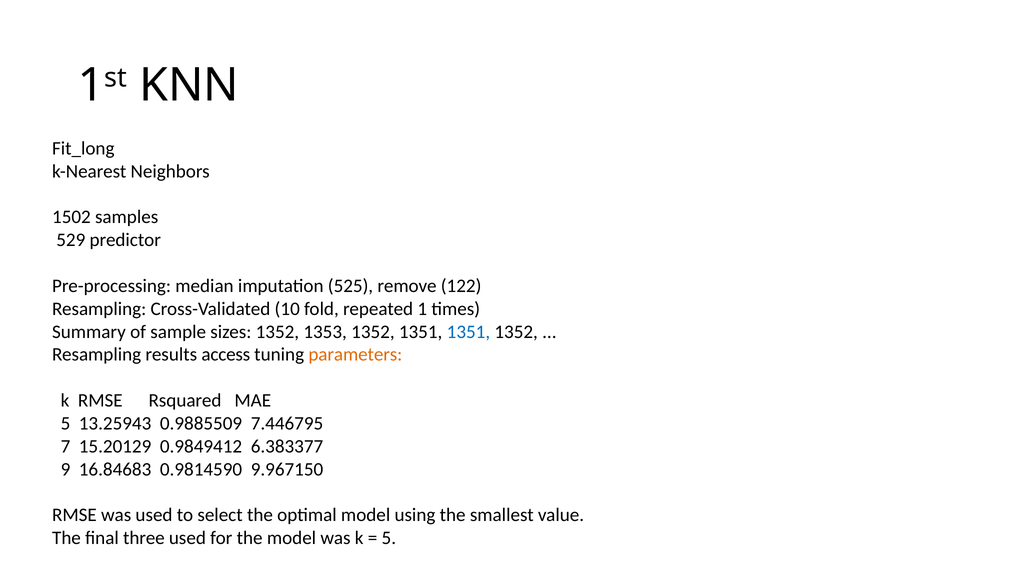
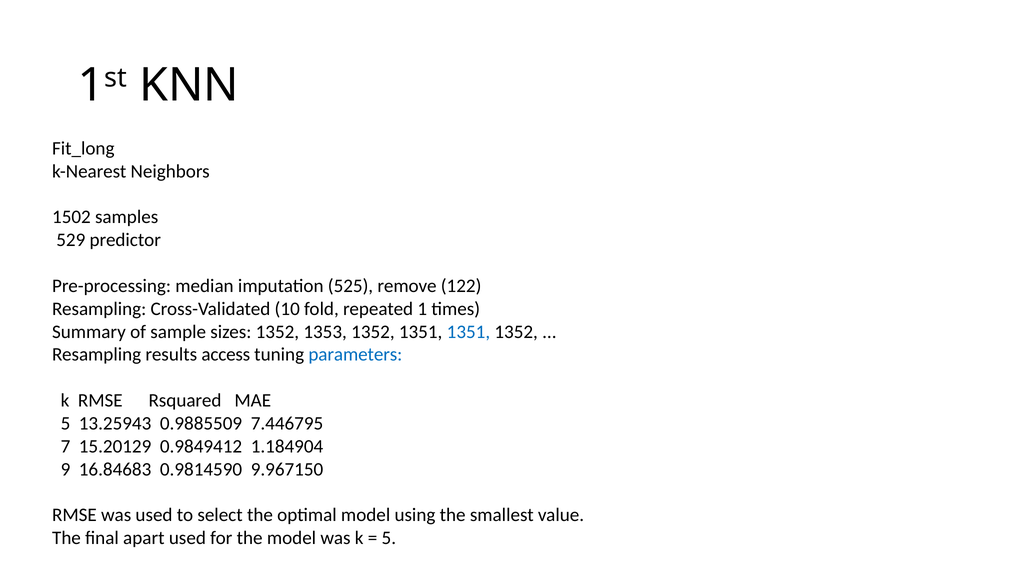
parameters colour: orange -> blue
6.383377: 6.383377 -> 1.184904
three: three -> apart
